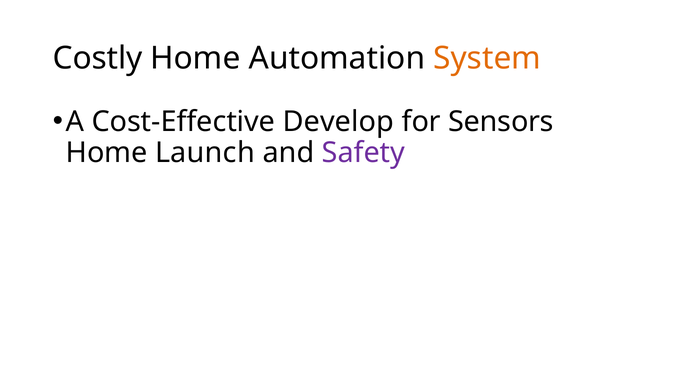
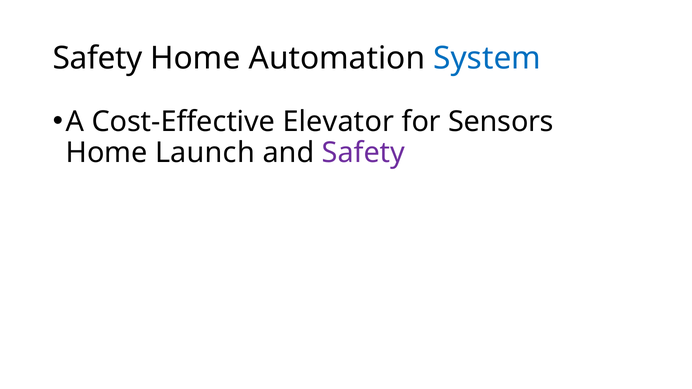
Costly at (98, 58): Costly -> Safety
System colour: orange -> blue
Develop: Develop -> Elevator
